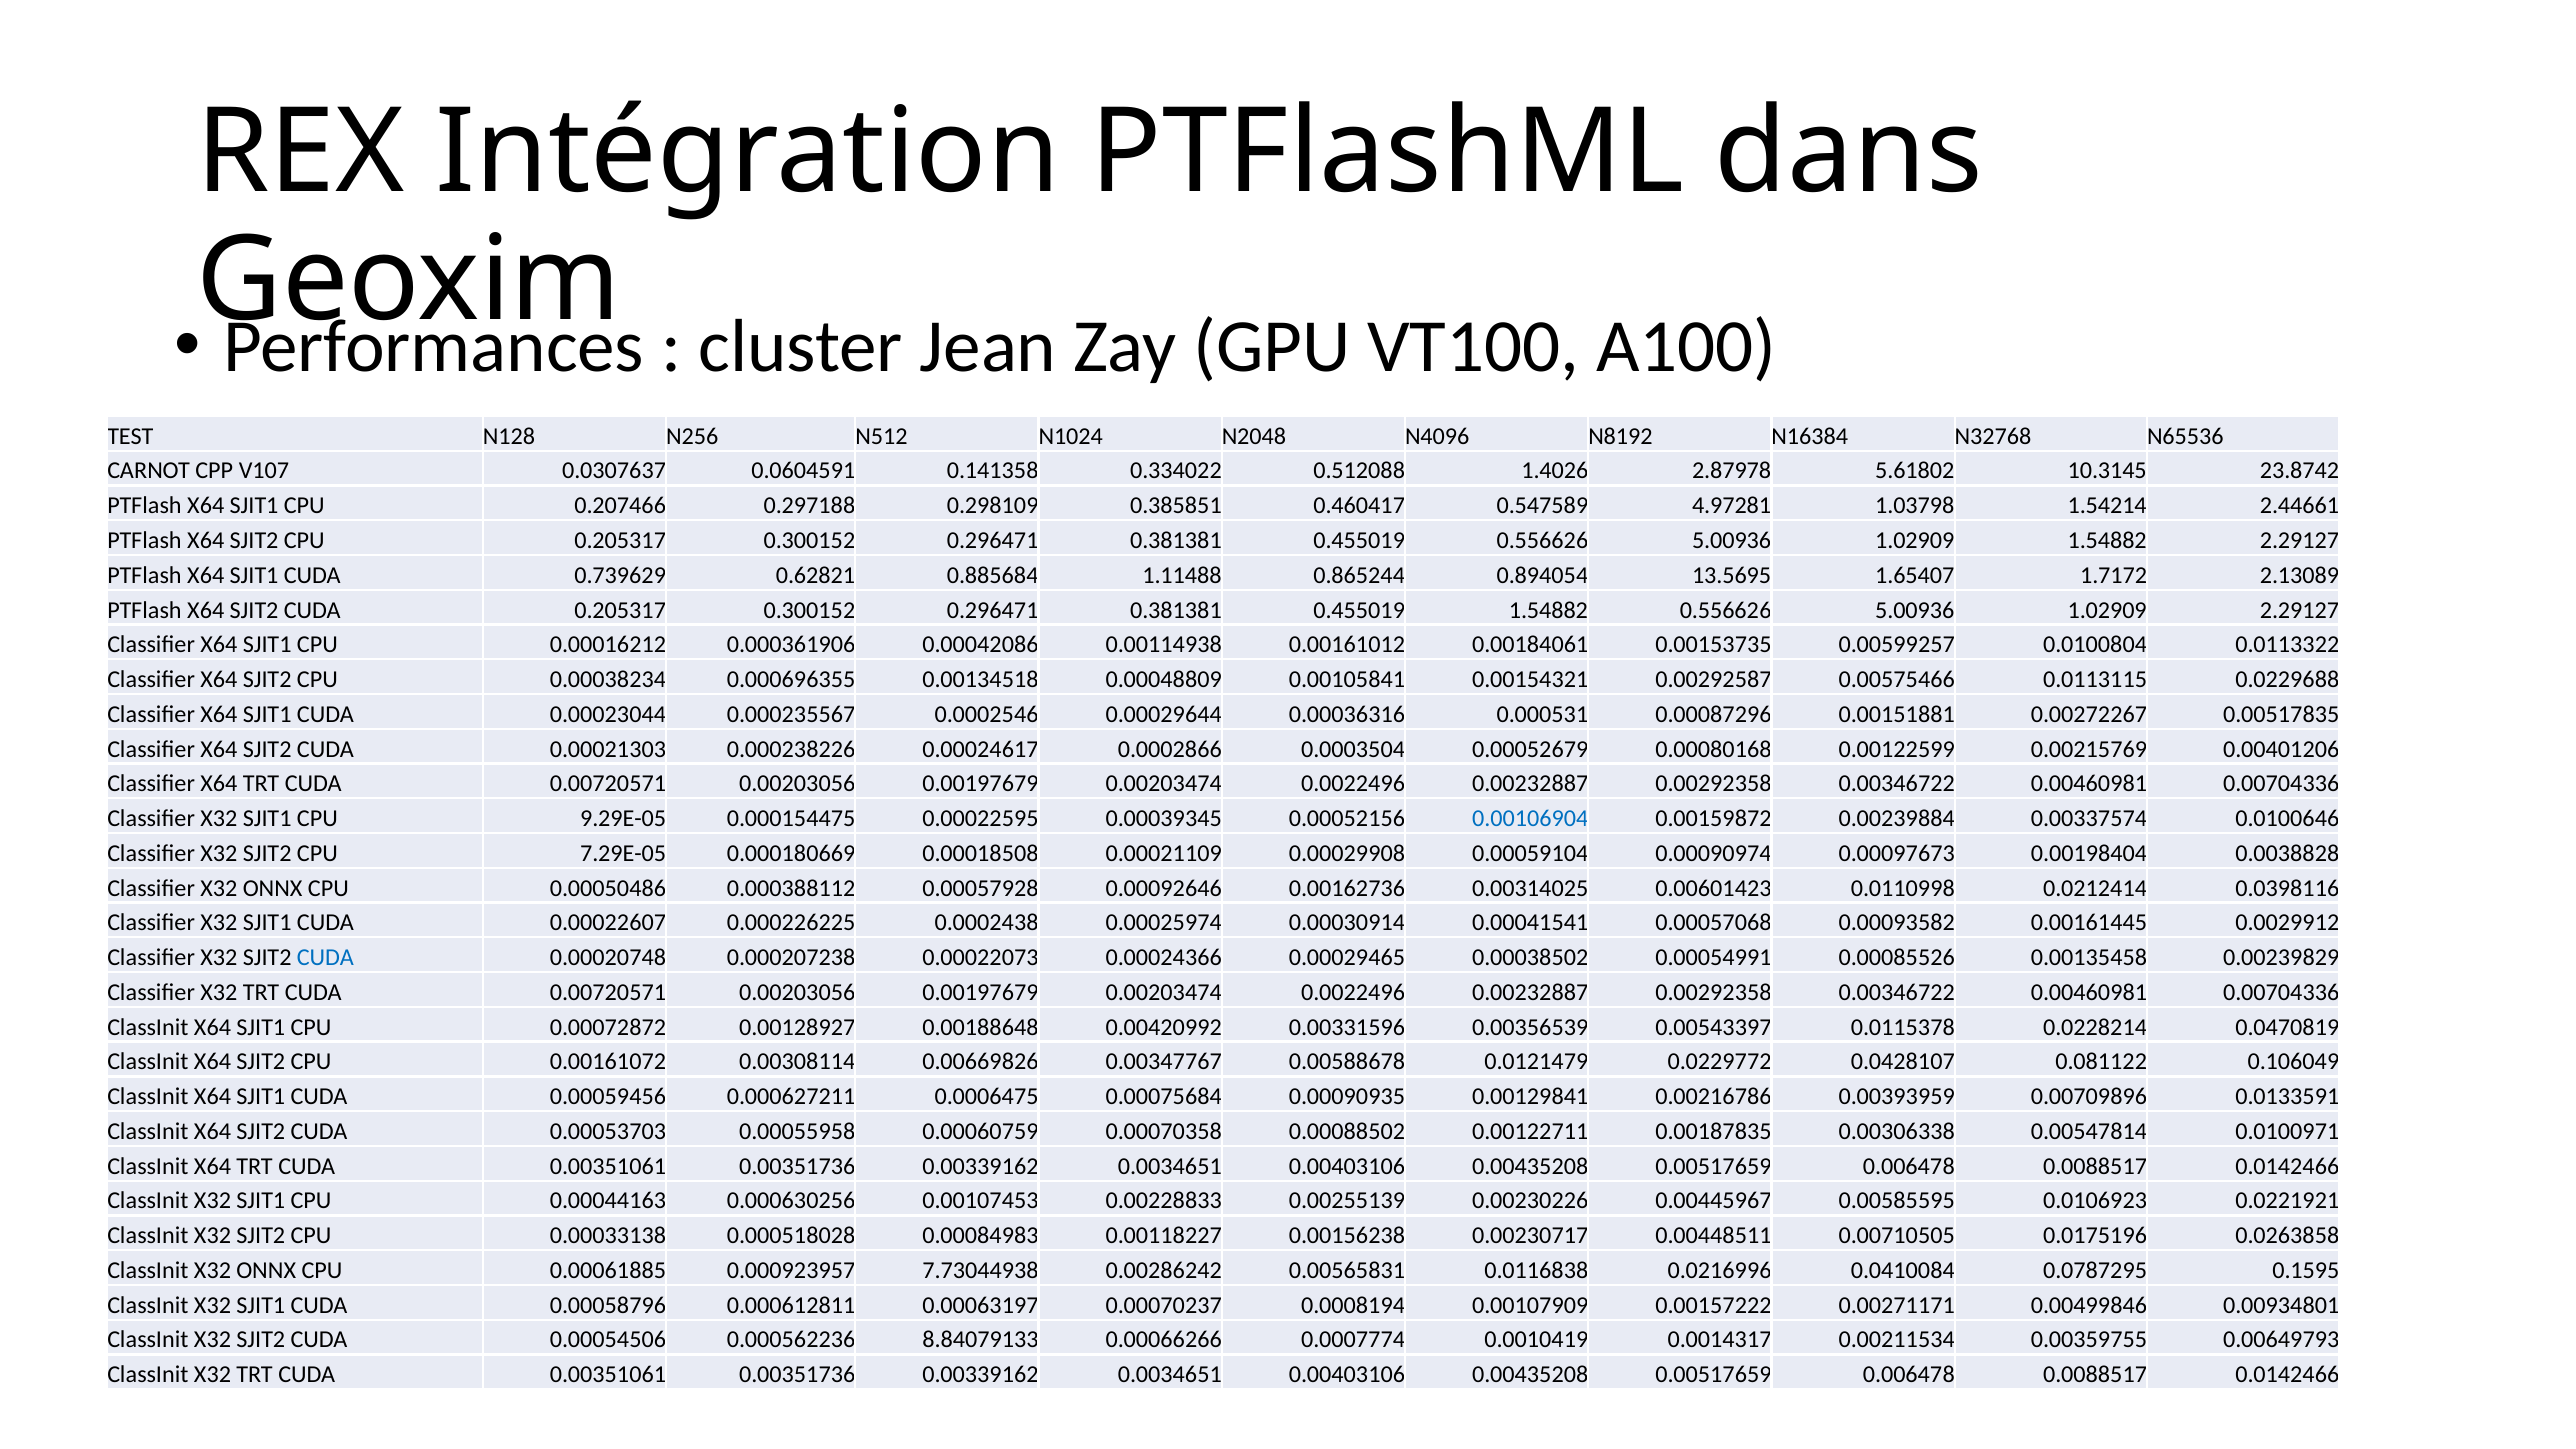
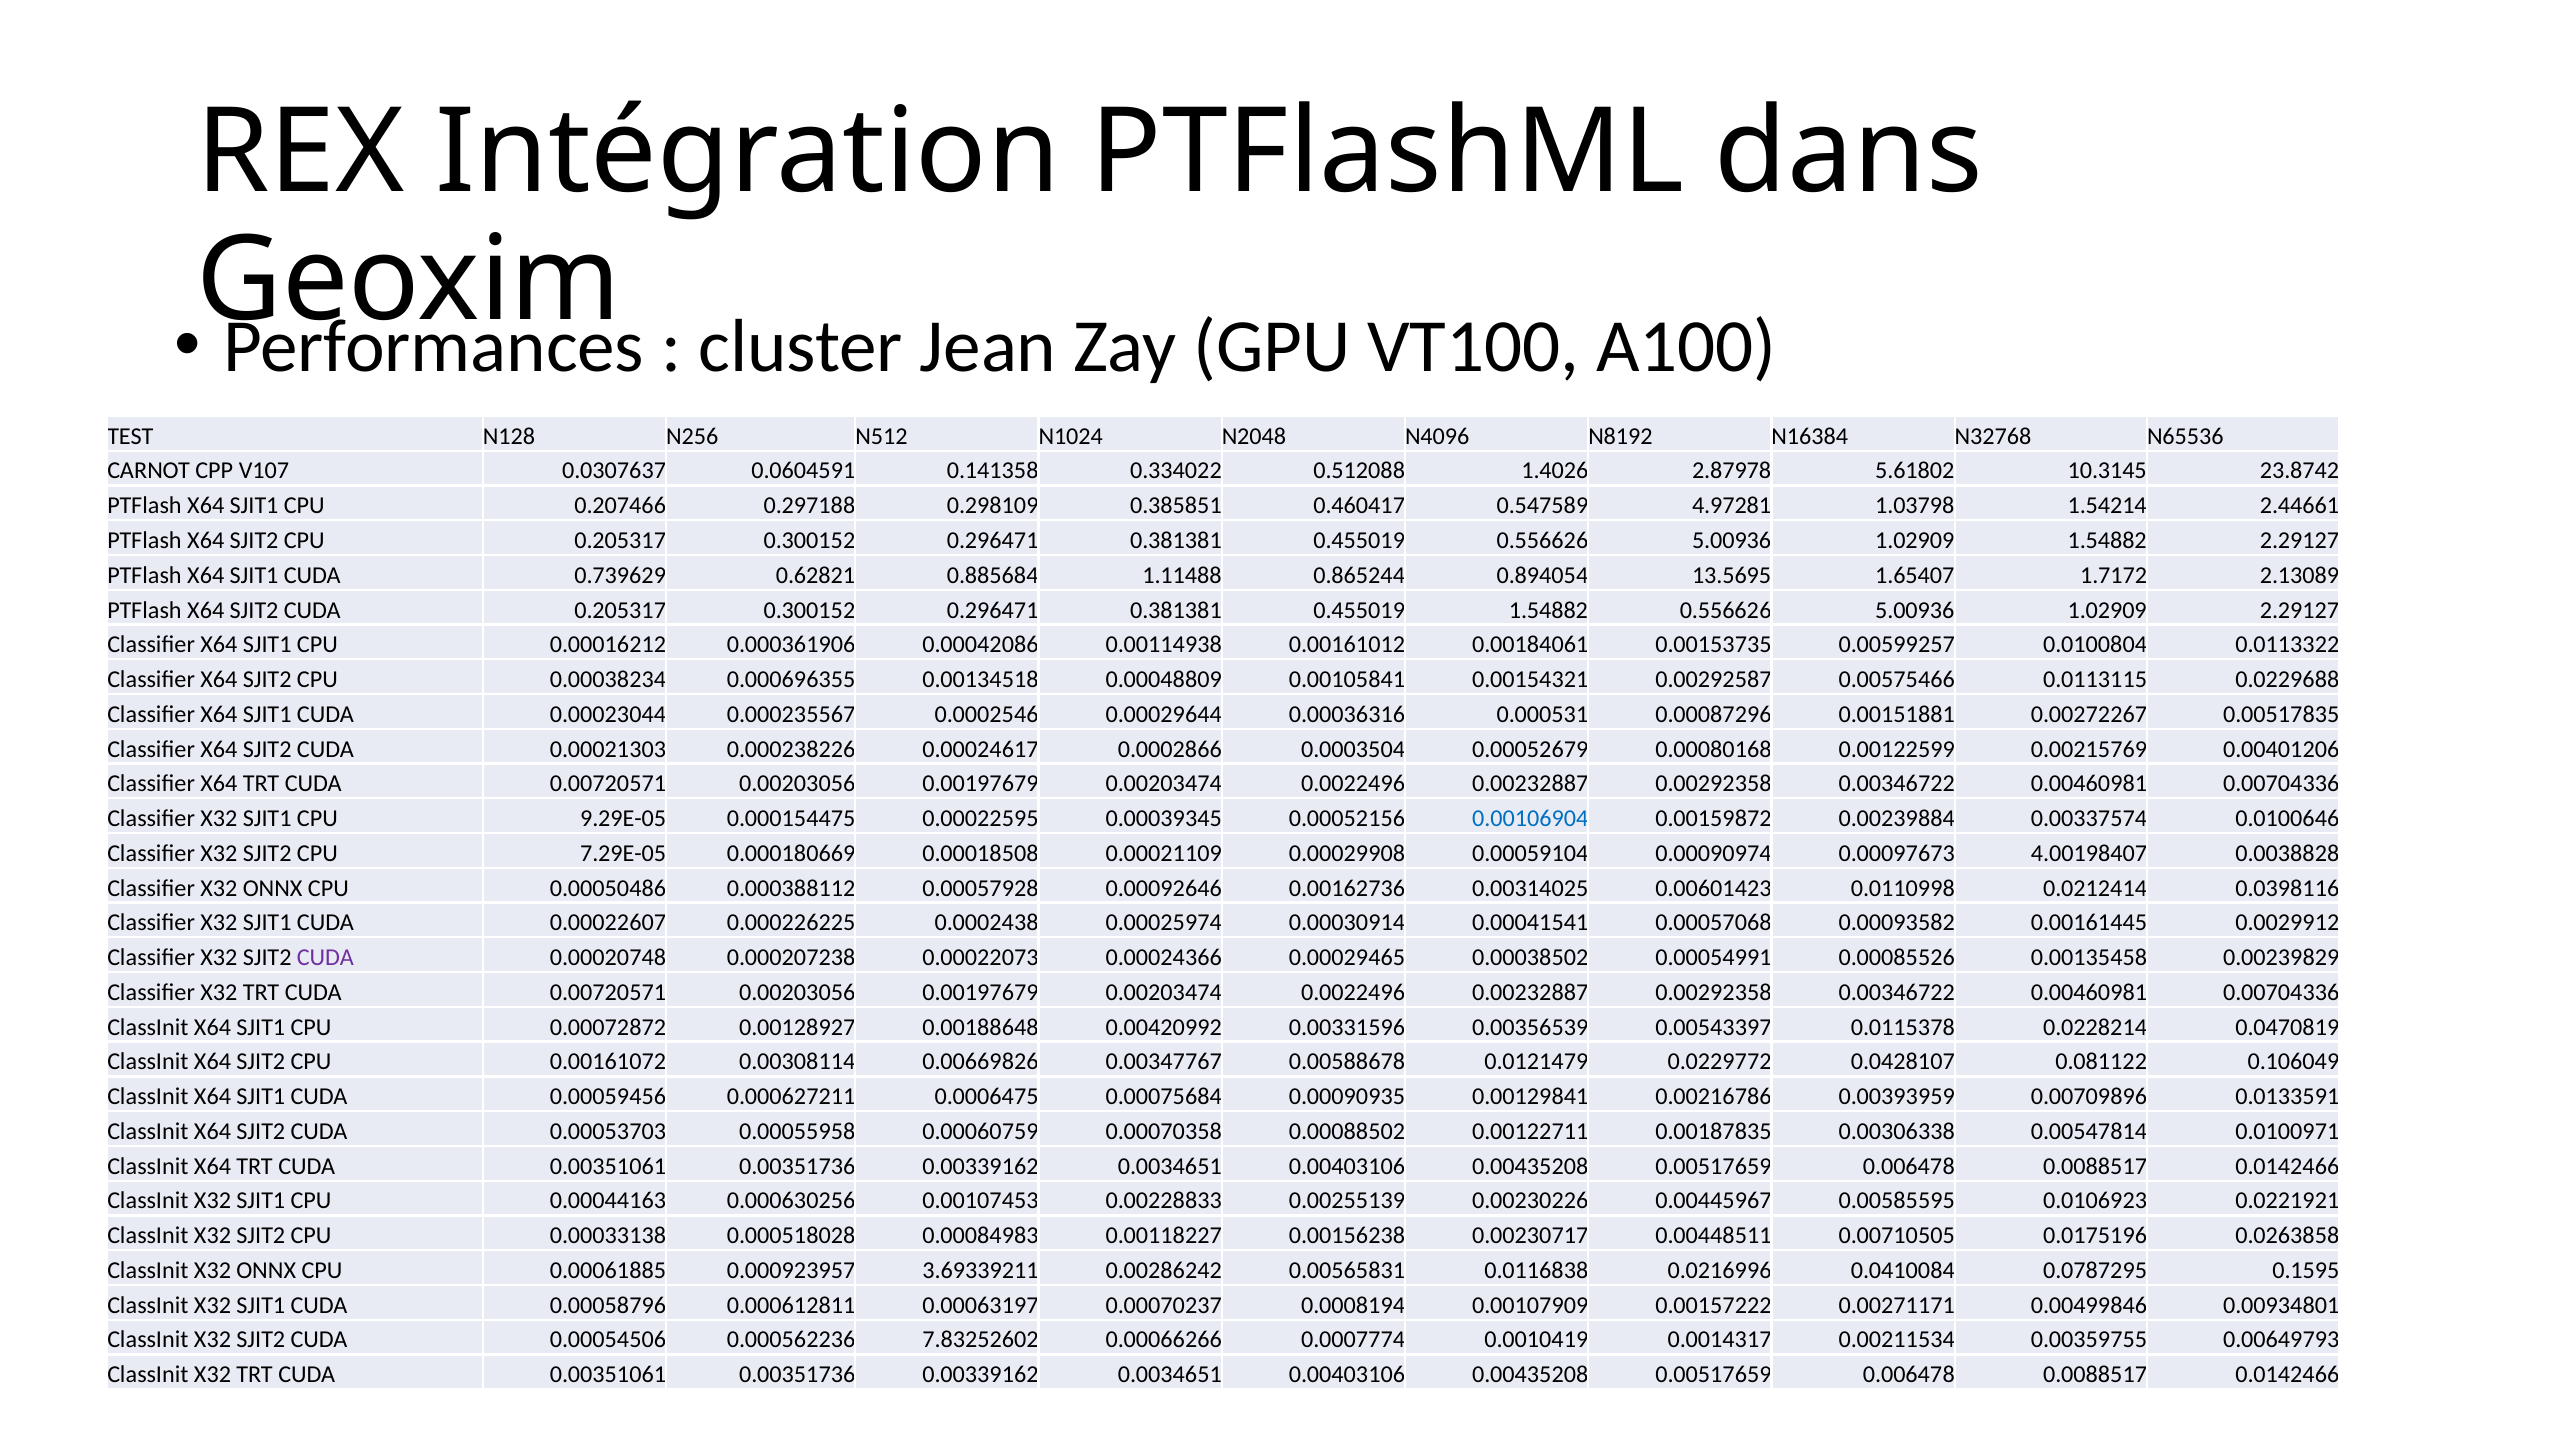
0.00198404: 0.00198404 -> 4.00198407
CUDA at (325, 958) colour: blue -> purple
7.73044938: 7.73044938 -> 3.69339211
8.84079133: 8.84079133 -> 7.83252602
